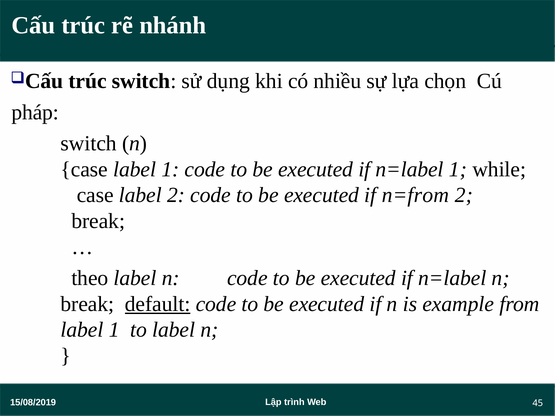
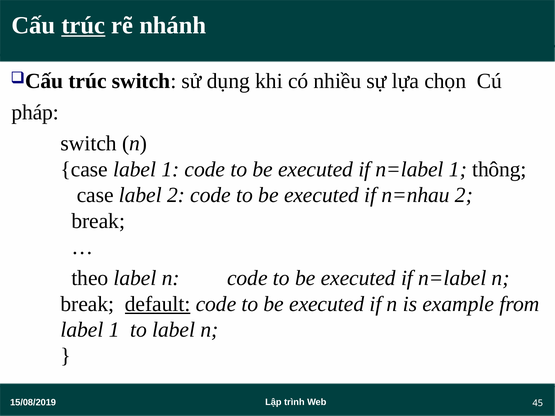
trúc at (83, 25) underline: none -> present
while: while -> thông
n=from: n=from -> n=nhau
